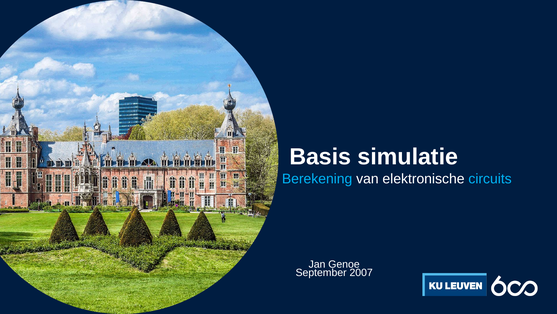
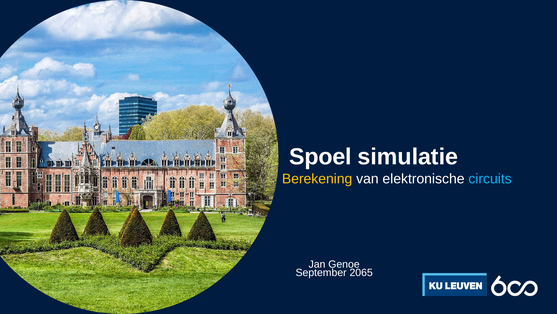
Basis: Basis -> Spoel
Berekening colour: light blue -> yellow
2007: 2007 -> 2065
